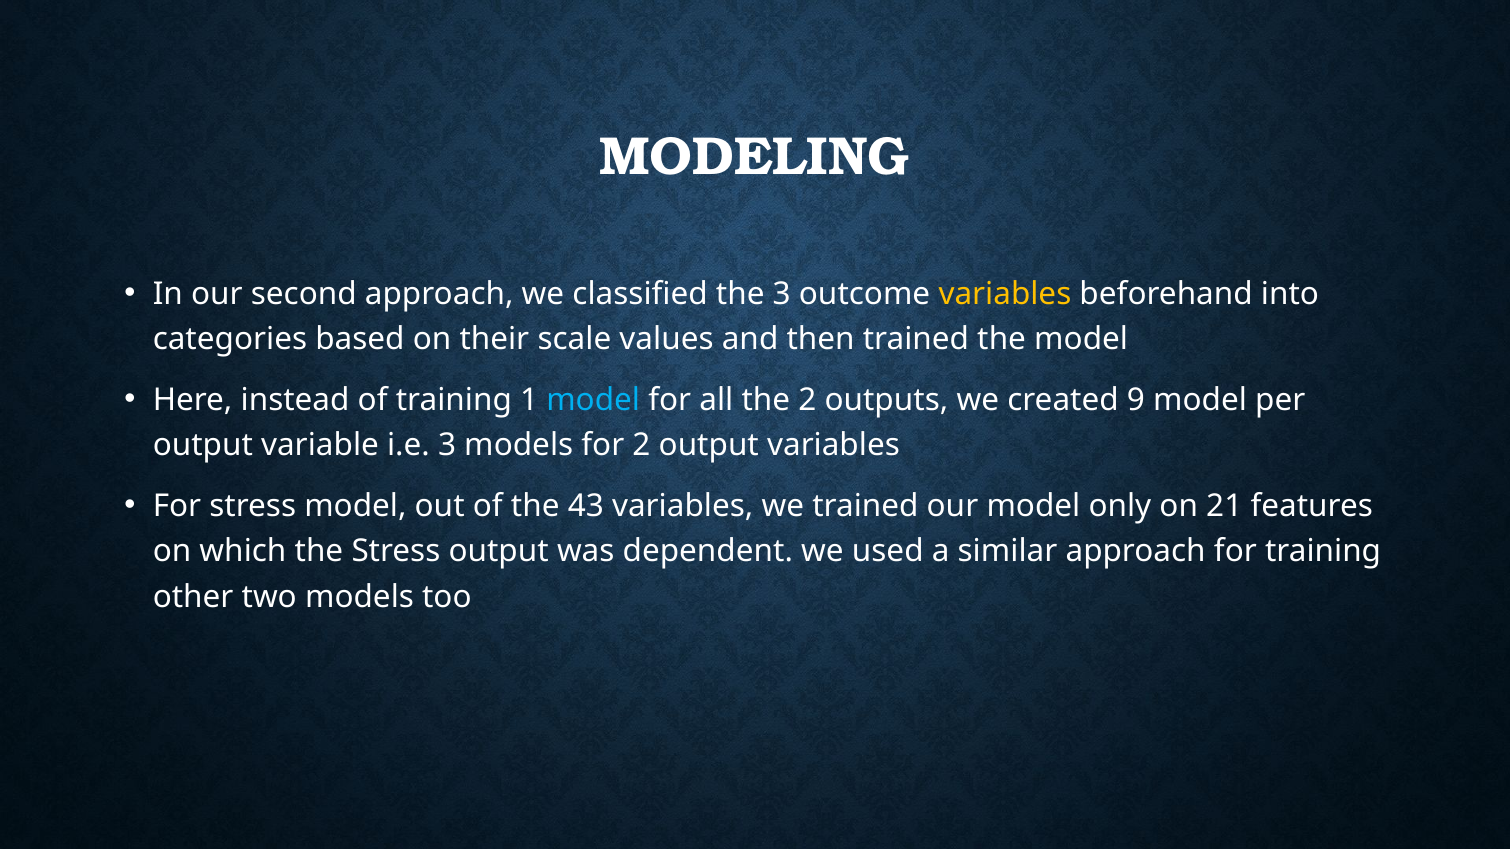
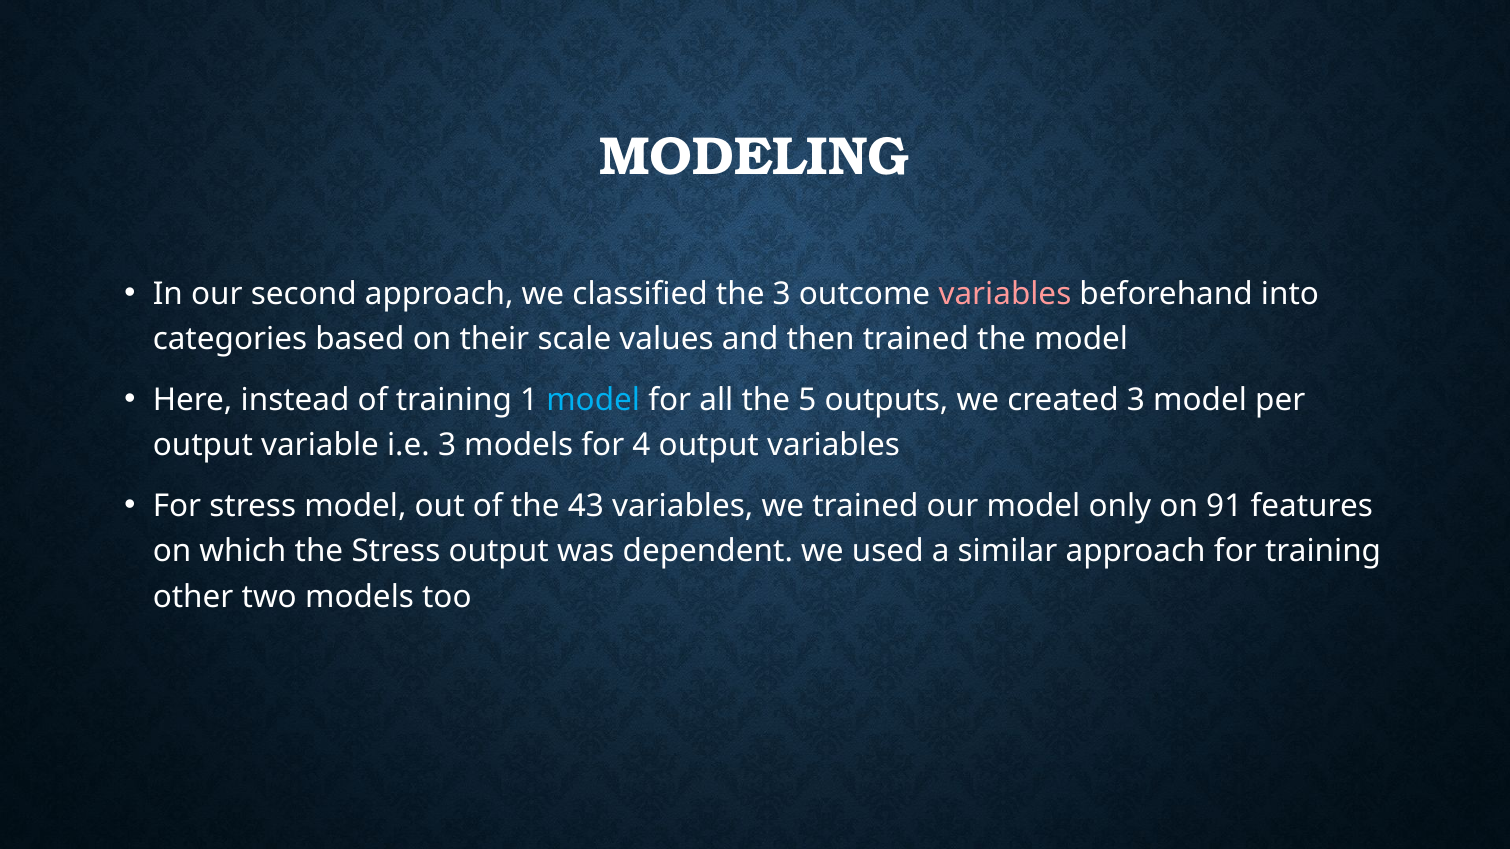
variables at (1005, 294) colour: yellow -> pink
the 2: 2 -> 5
created 9: 9 -> 3
for 2: 2 -> 4
21: 21 -> 91
